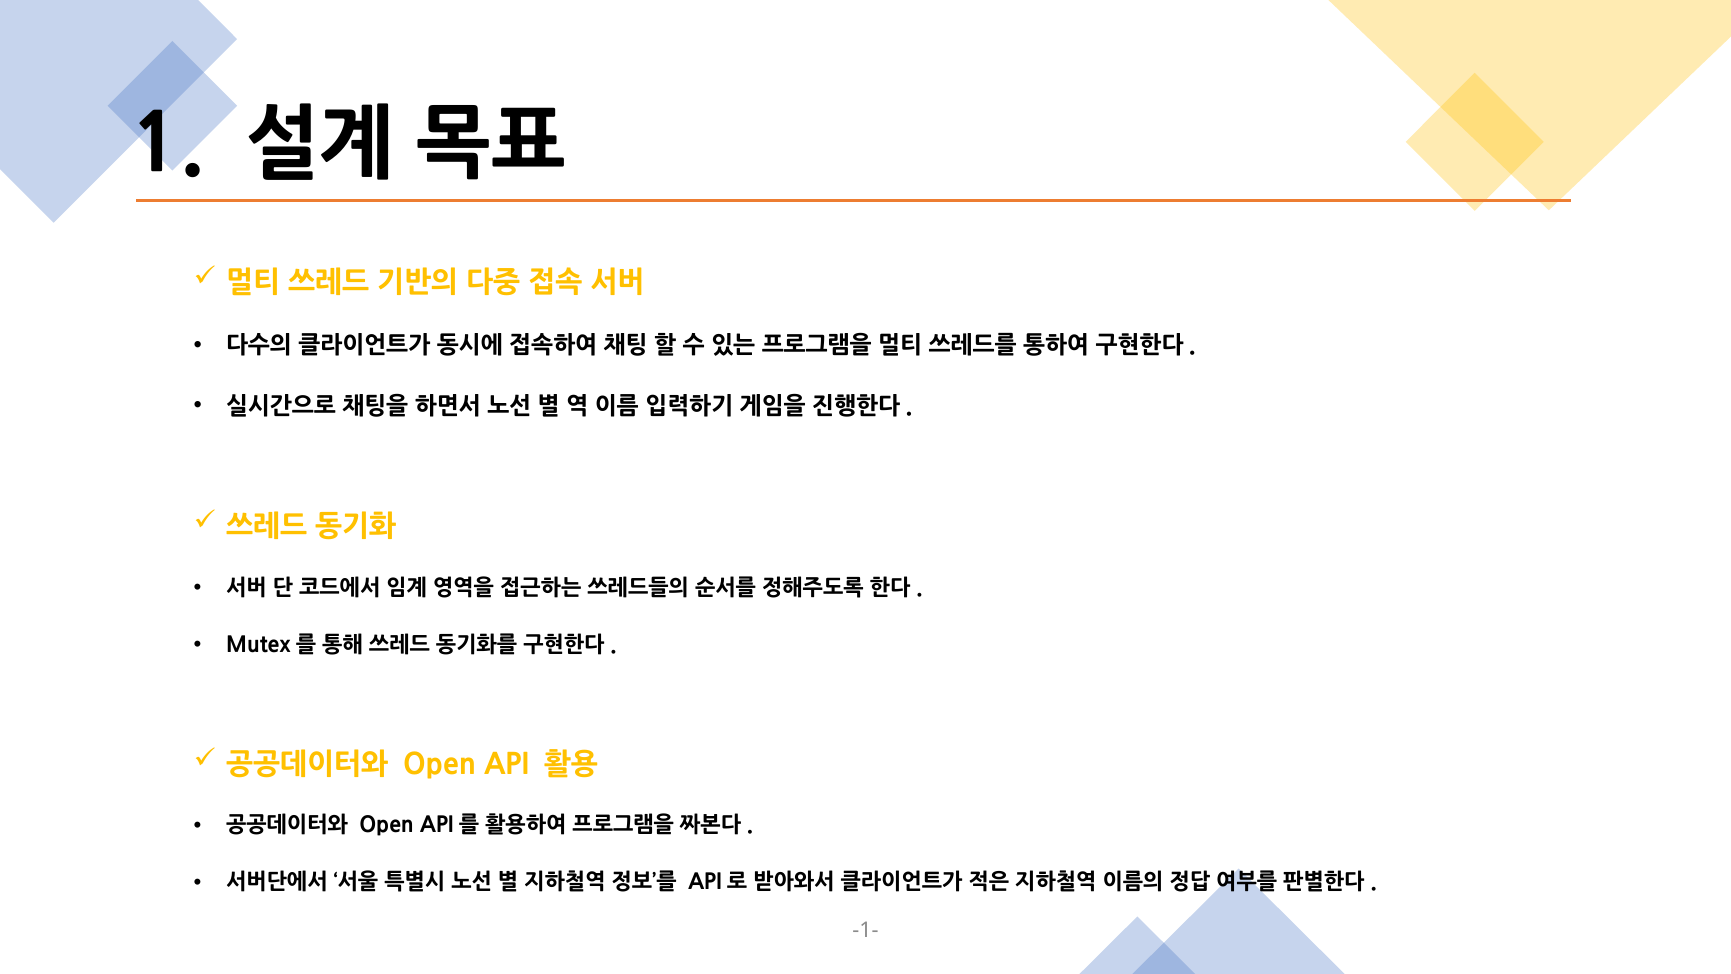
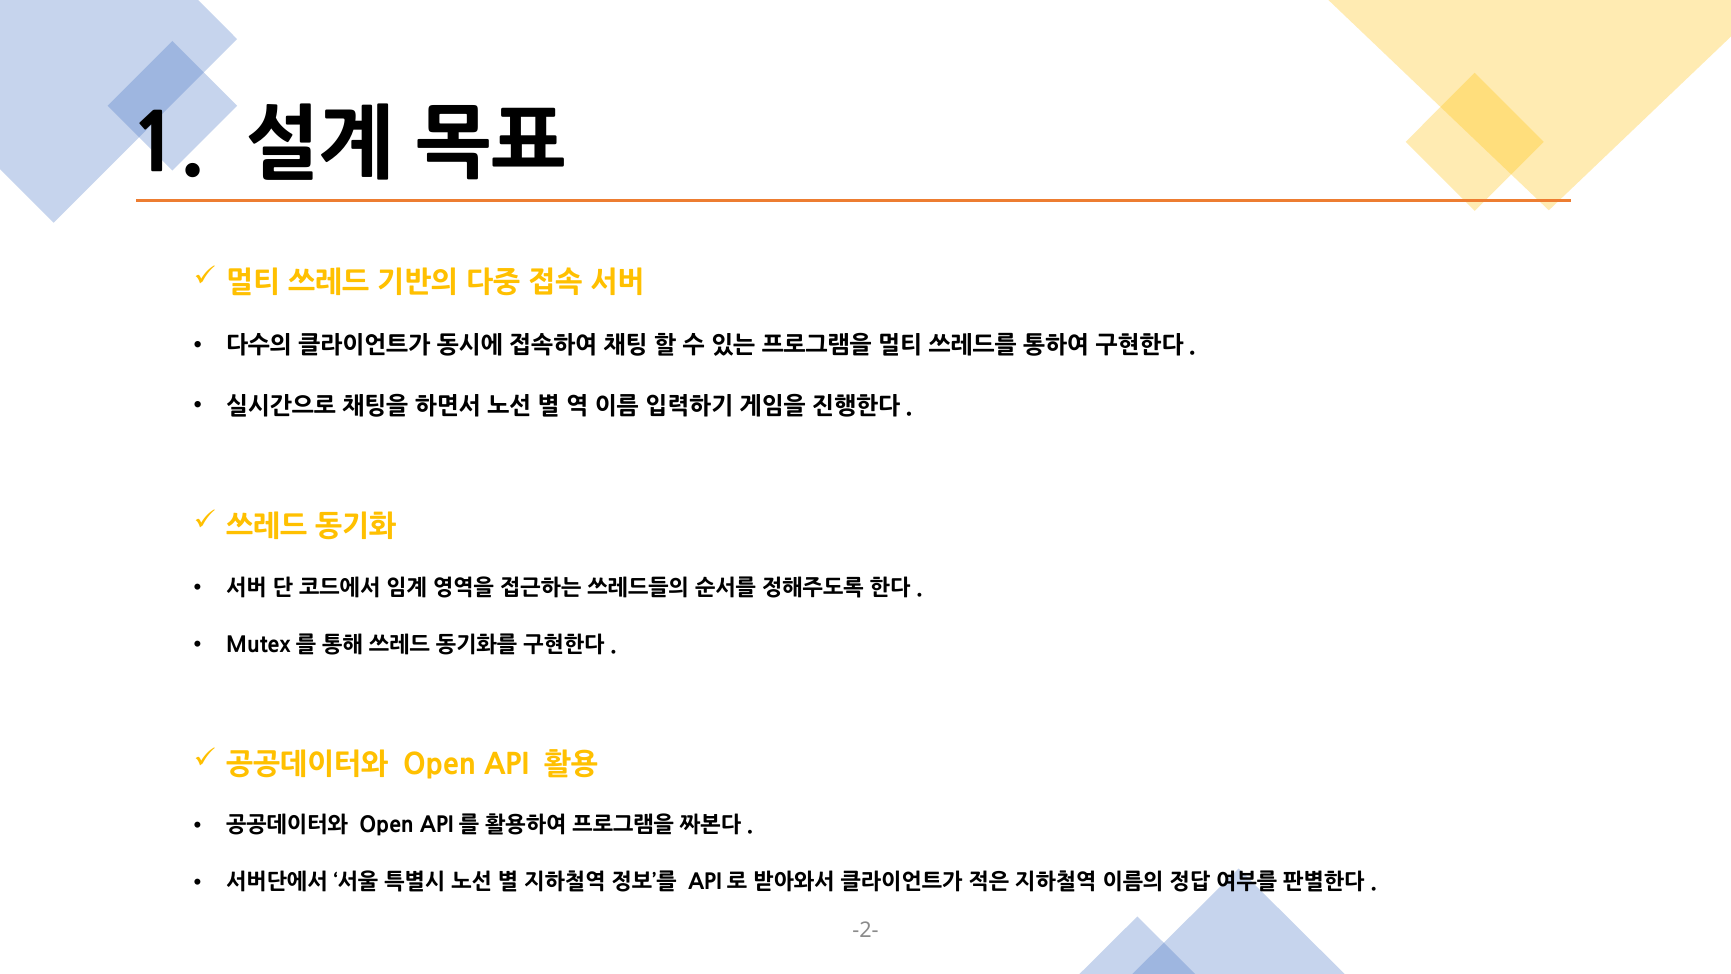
-1-: -1- -> -2-
